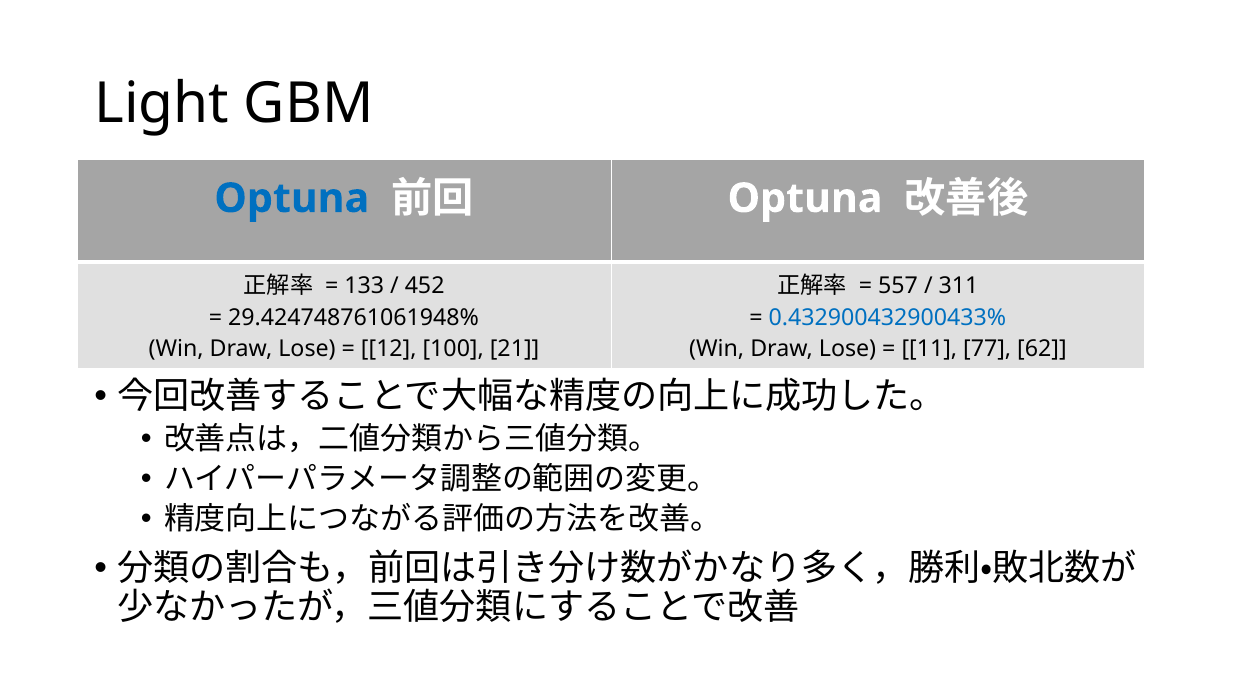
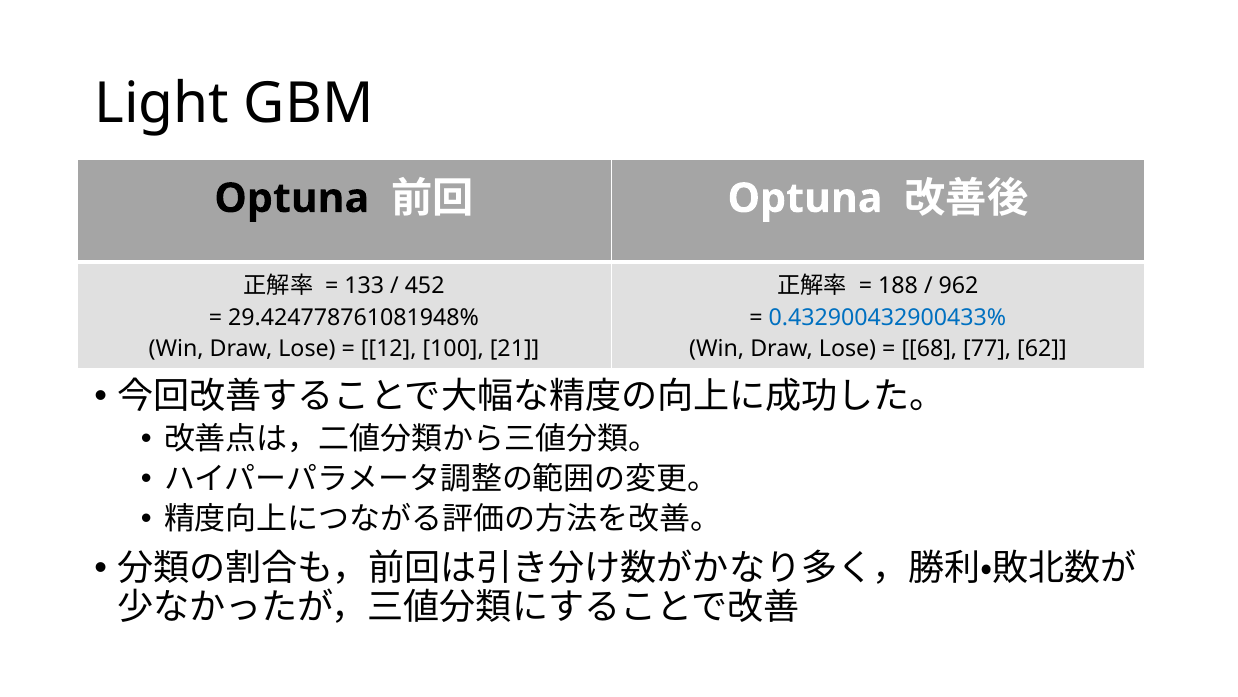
Optuna at (292, 198) colour: blue -> black
557: 557 -> 188
311: 311 -> 962
29.424748761061948%: 29.424748761061948% -> 29.424778761081948%
11: 11 -> 68
